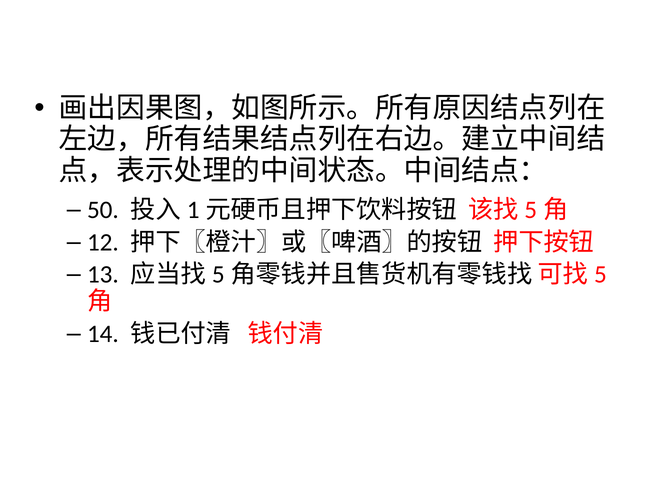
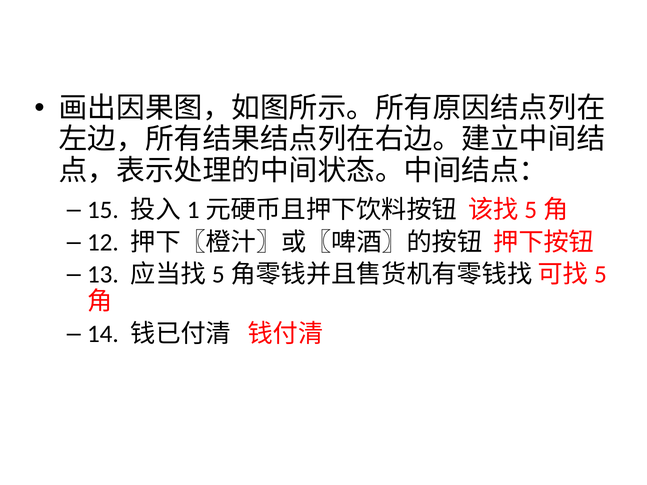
50: 50 -> 15
